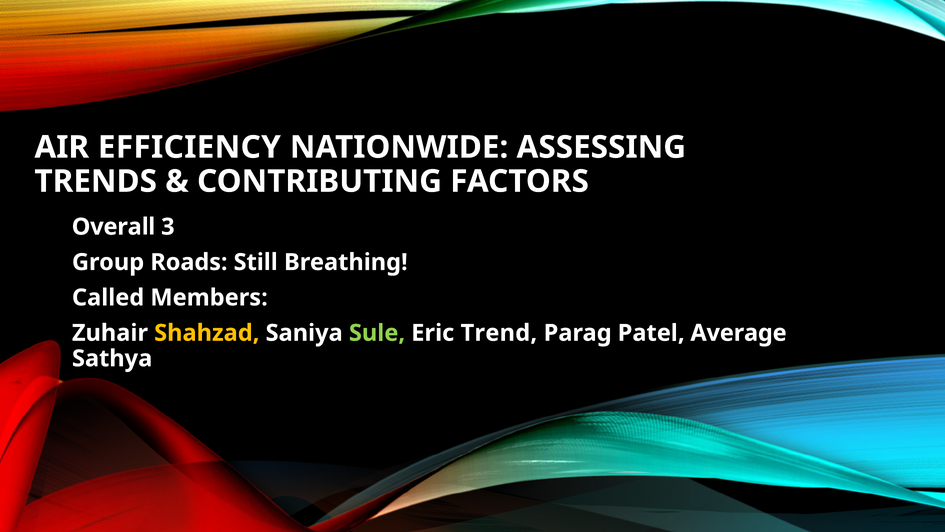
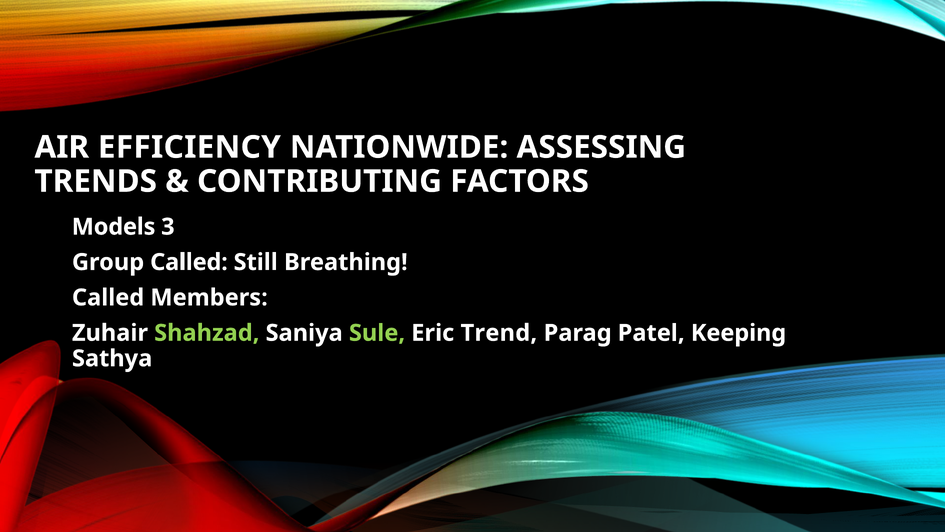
Overall: Overall -> Models
Group Roads: Roads -> Called
Shahzad colour: yellow -> light green
Average: Average -> Keeping
